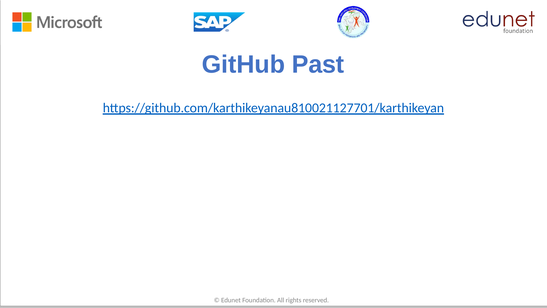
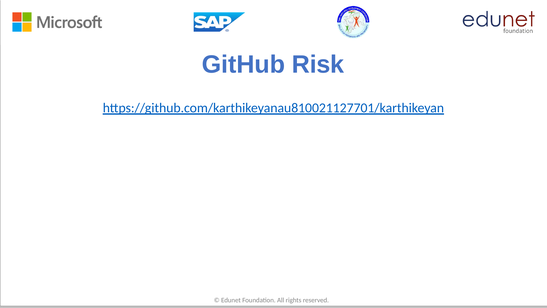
Past: Past -> Risk
